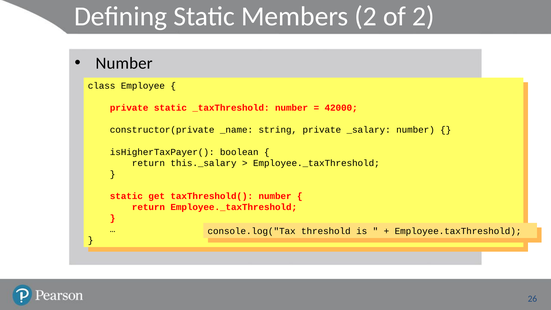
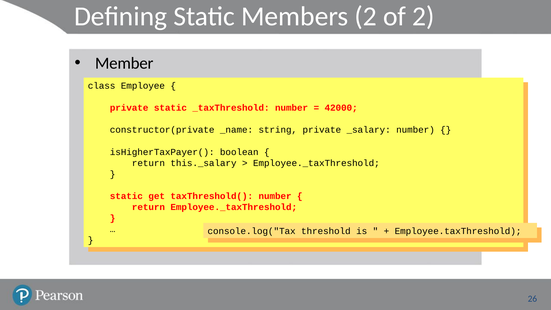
Number at (124, 63): Number -> Member
